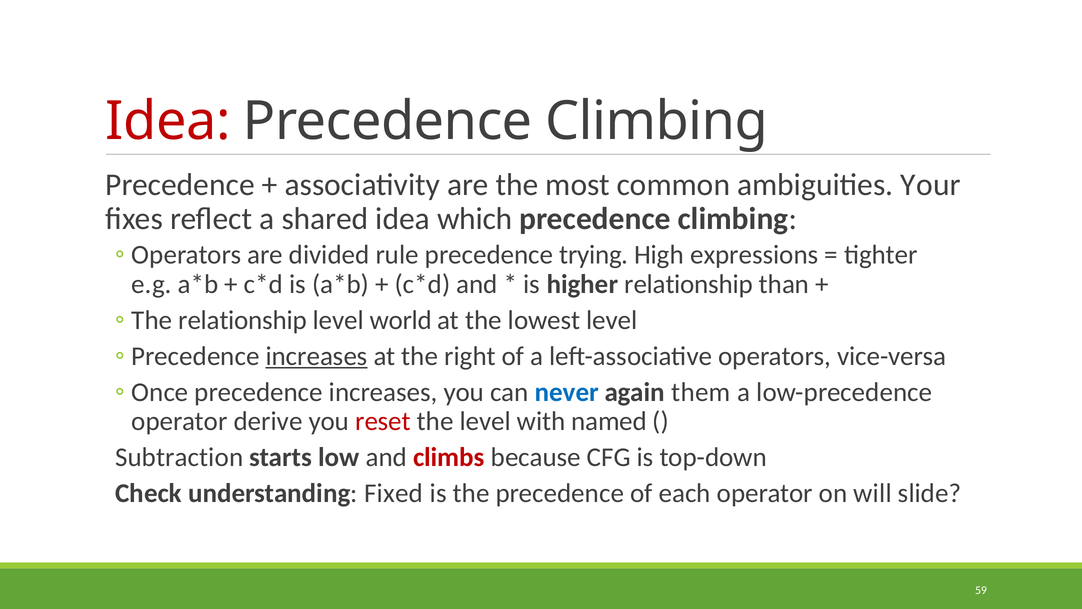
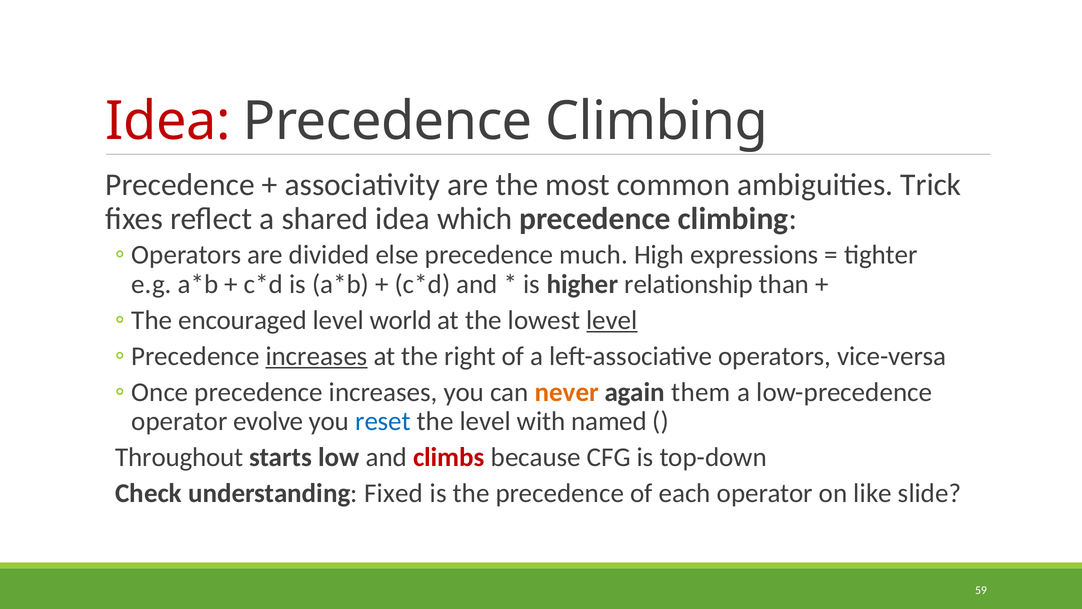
Your: Your -> Trick
rule: rule -> else
trying: trying -> much
relationship at (243, 320): relationship -> encouraged
level at (612, 320) underline: none -> present
never colour: blue -> orange
derive: derive -> evolve
reset colour: red -> blue
Subtraction: Subtraction -> Throughout
will: will -> like
